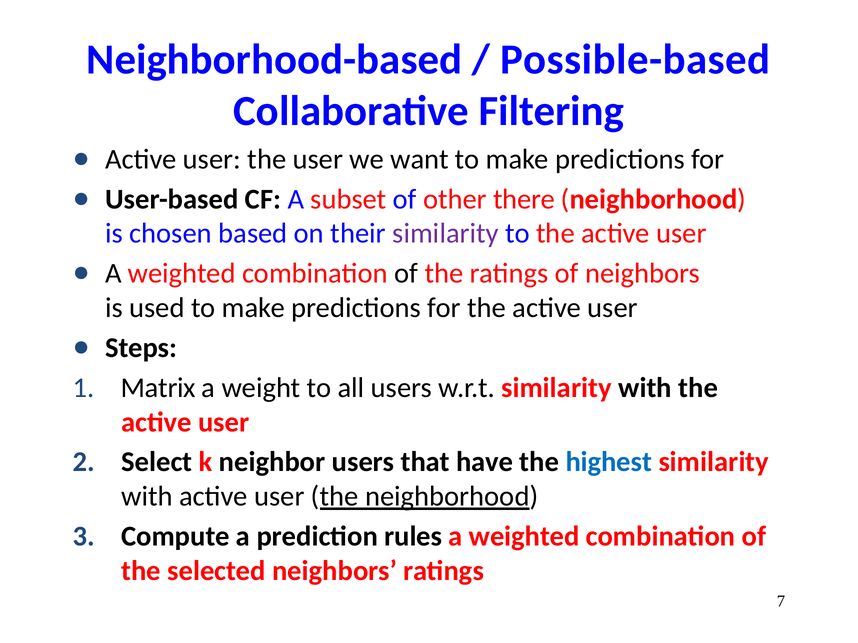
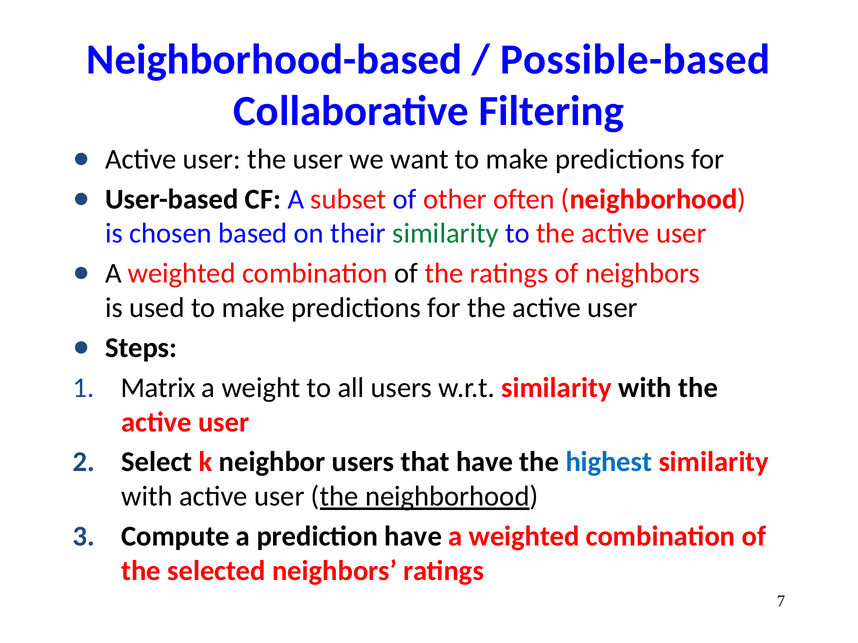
there: there -> often
similarity at (446, 234) colour: purple -> green
prediction rules: rules -> have
